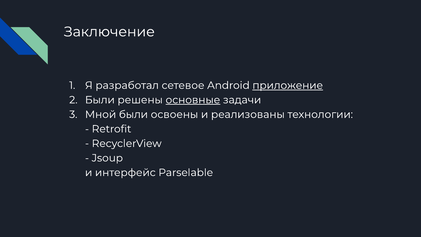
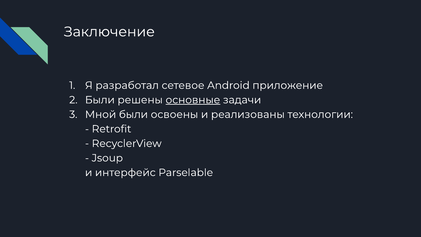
приложение underline: present -> none
